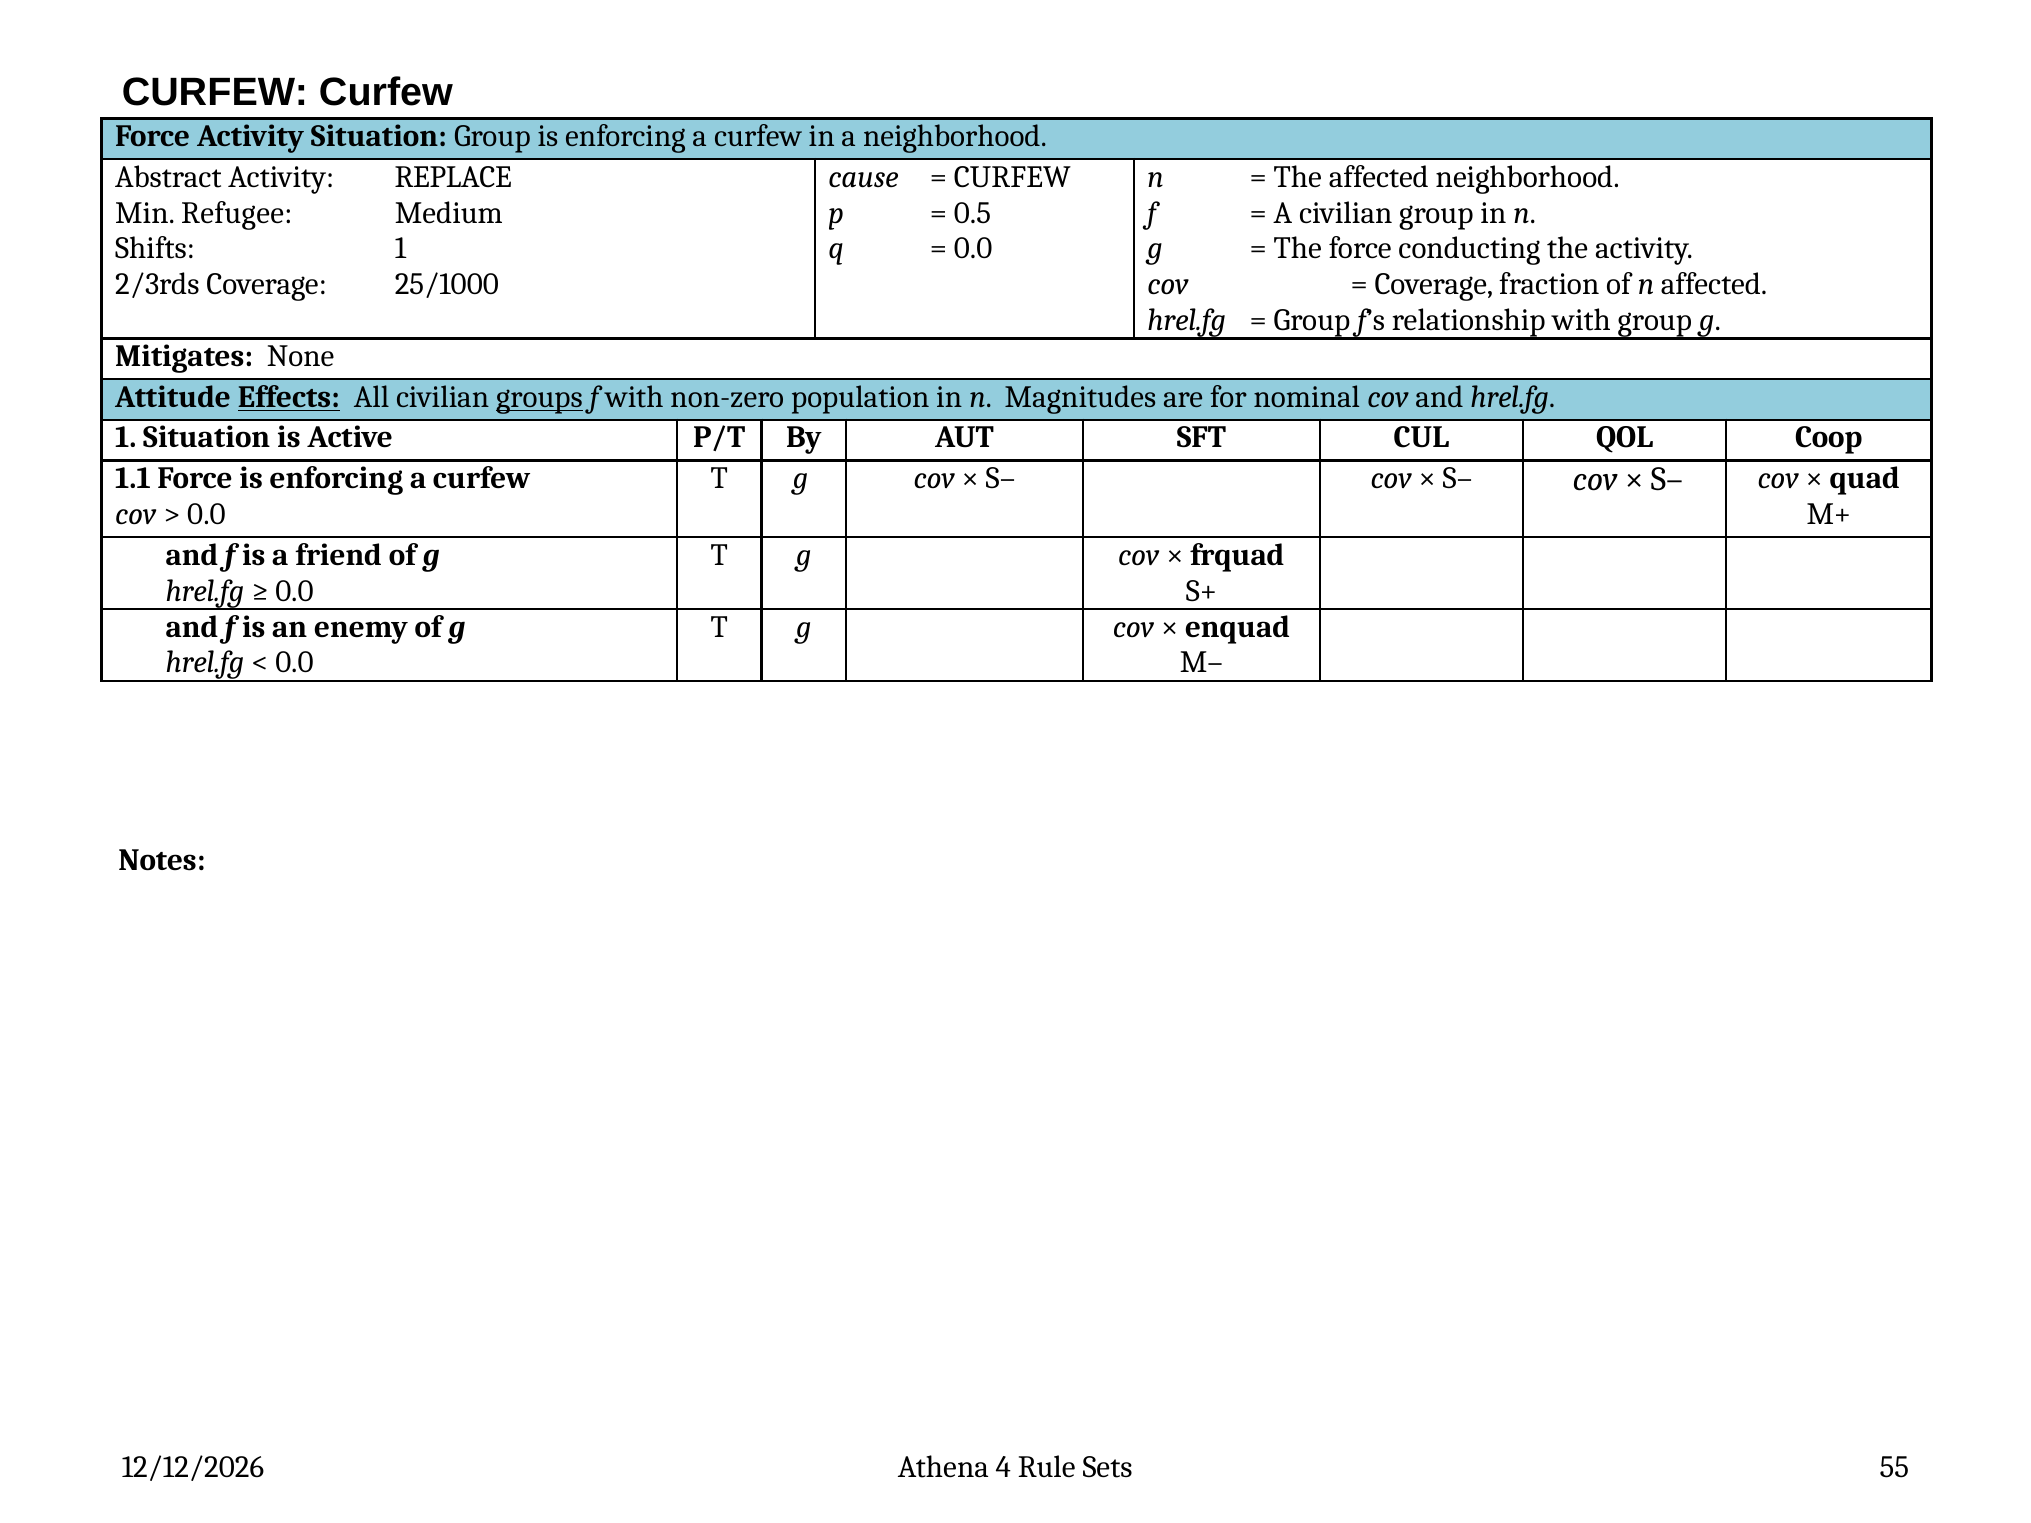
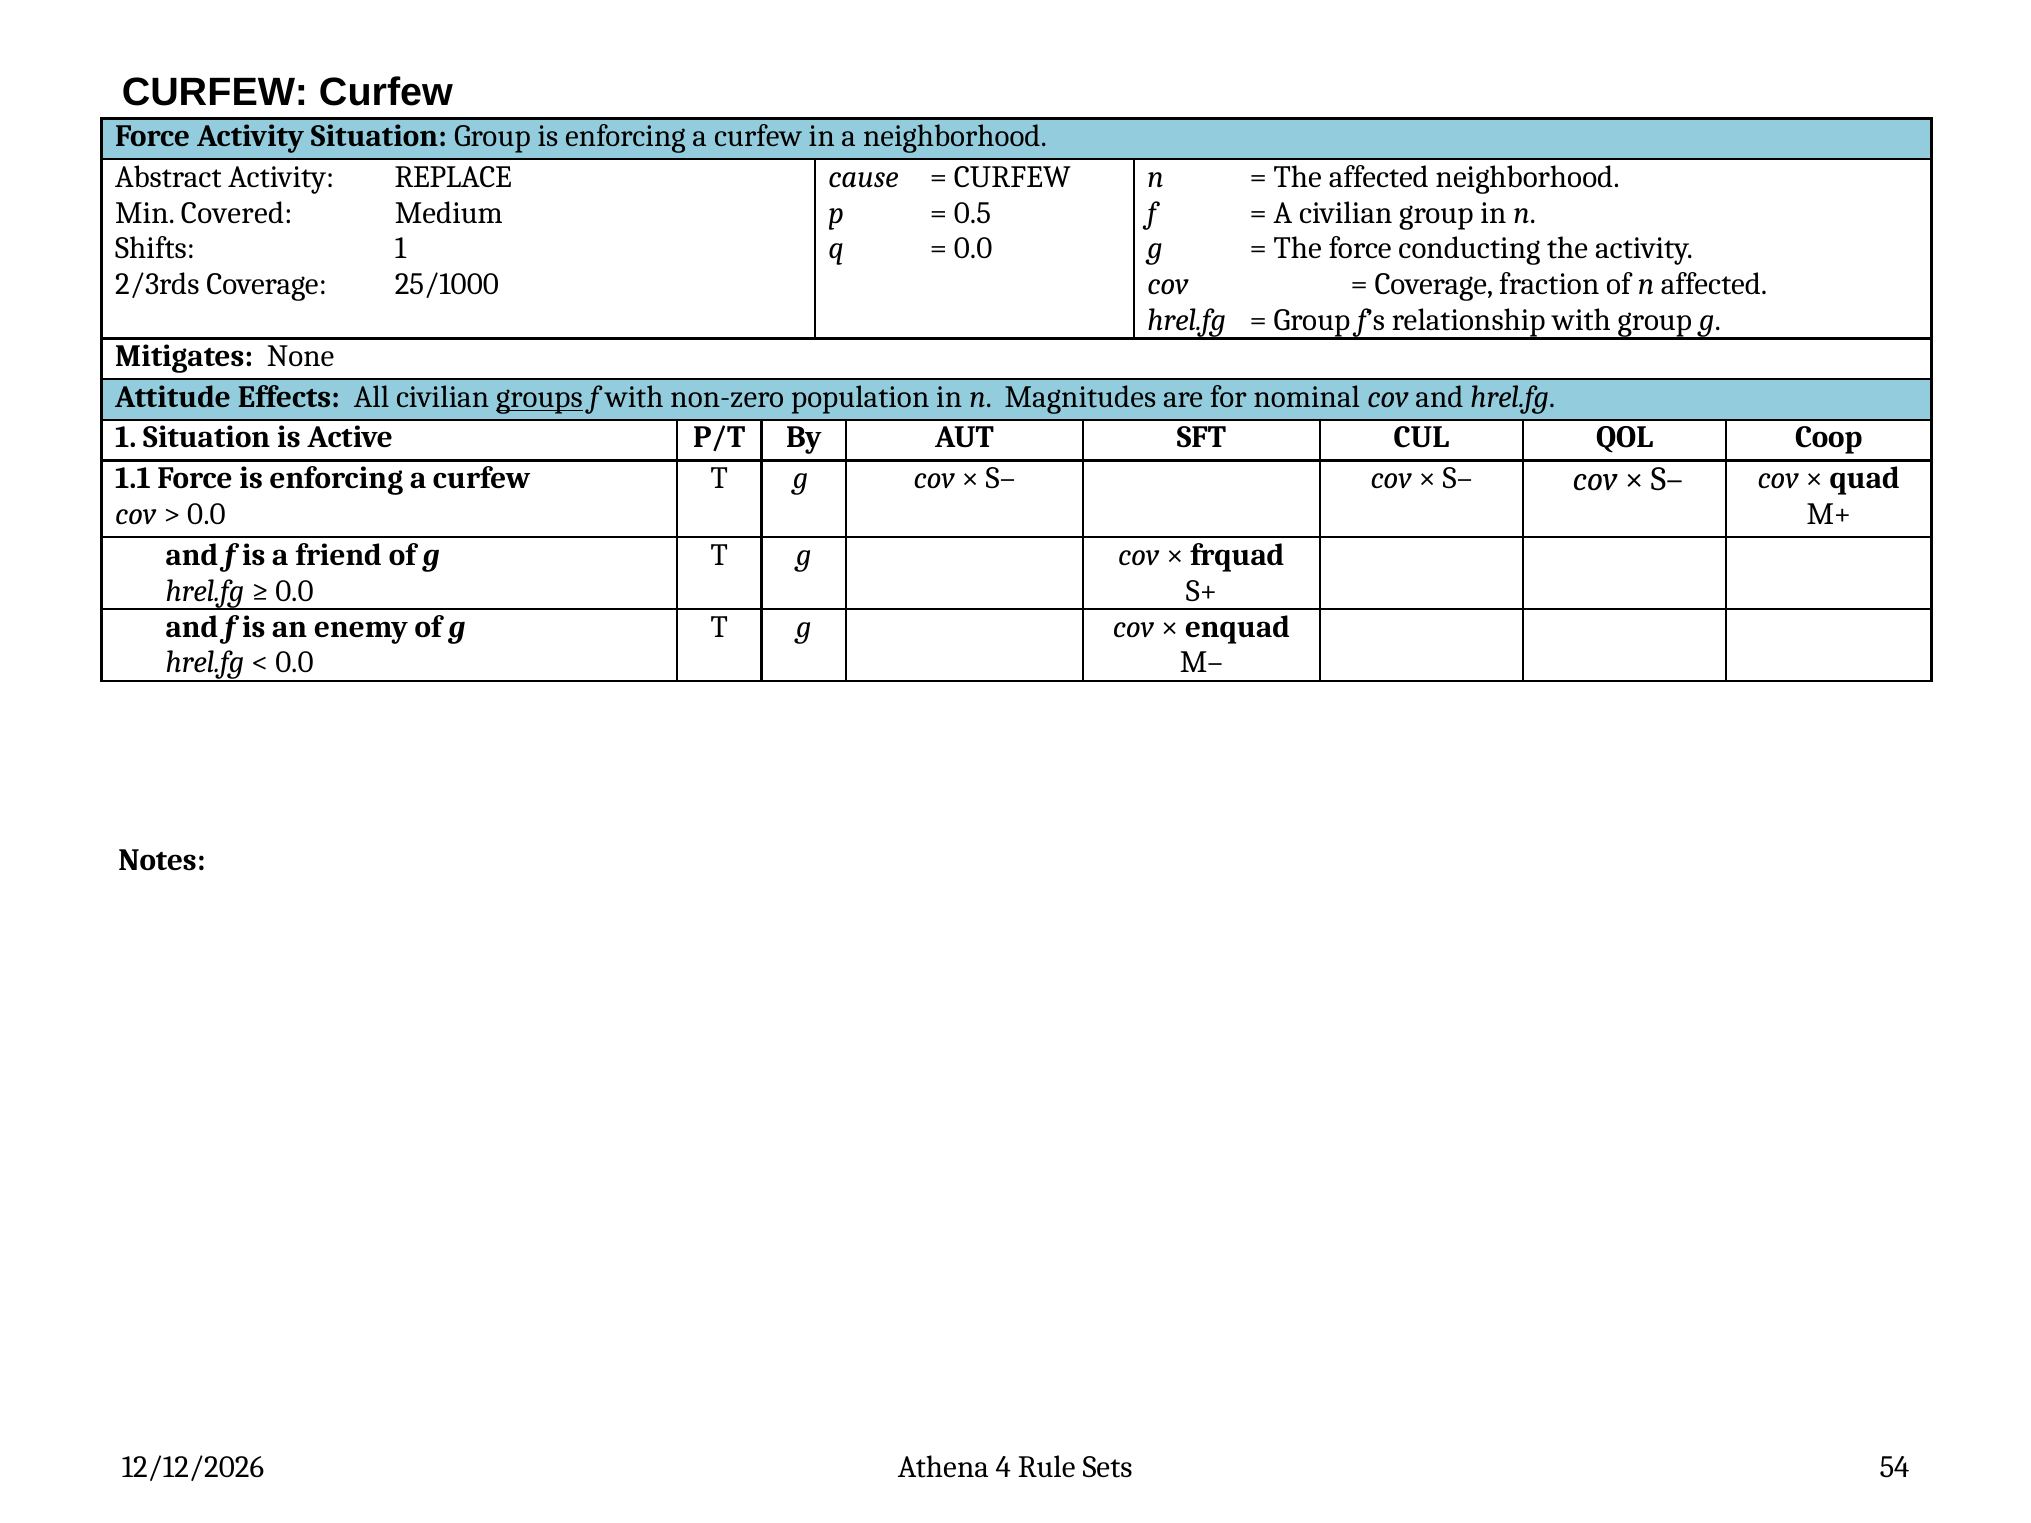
Refugee: Refugee -> Covered
Effects underline: present -> none
55: 55 -> 54
